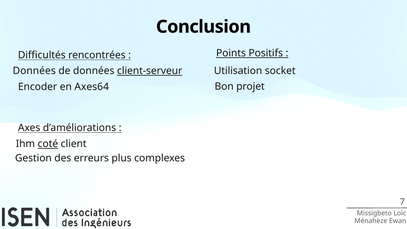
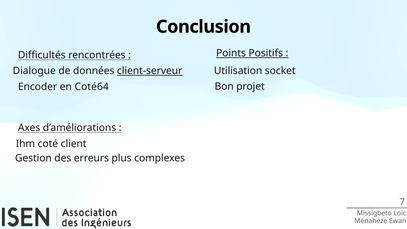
Données at (34, 71): Données -> Dialogue
Axes64: Axes64 -> Coté64
coté underline: present -> none
